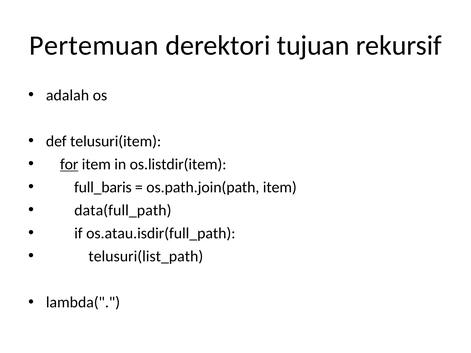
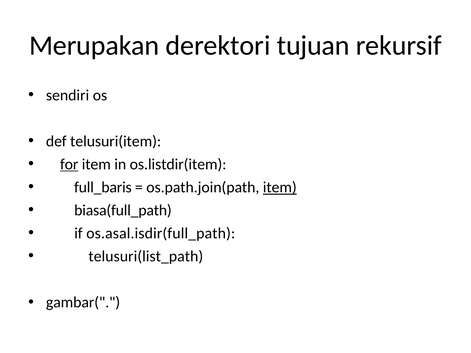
Pertemuan: Pertemuan -> Merupakan
adalah: adalah -> sendiri
item at (280, 187) underline: none -> present
data(full_path: data(full_path -> biasa(full_path
os.atau.isdir(full_path: os.atau.isdir(full_path -> os.asal.isdir(full_path
lambda(: lambda( -> gambar(
